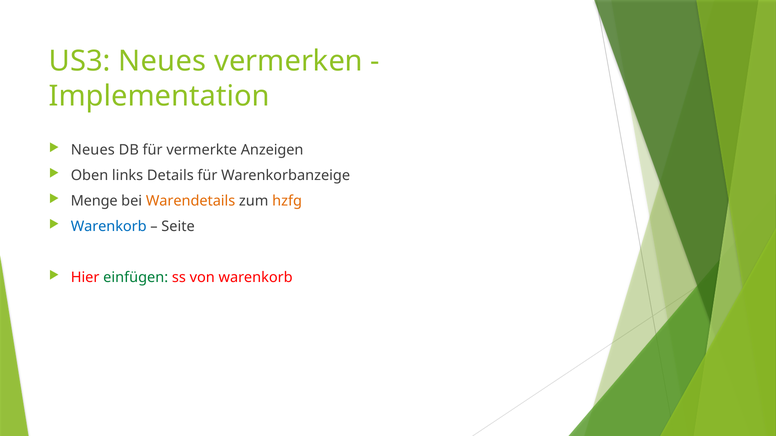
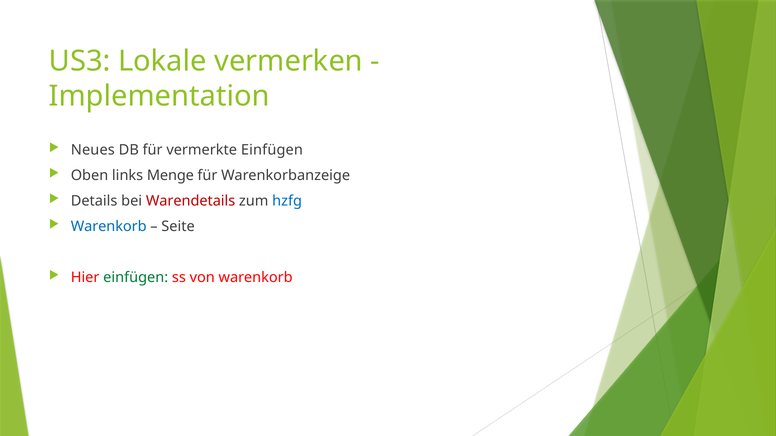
US3 Neues: Neues -> Lokale
vermerkte Anzeigen: Anzeigen -> Einfügen
Details: Details -> Menge
Menge: Menge -> Details
Warendetails colour: orange -> red
hzfg colour: orange -> blue
